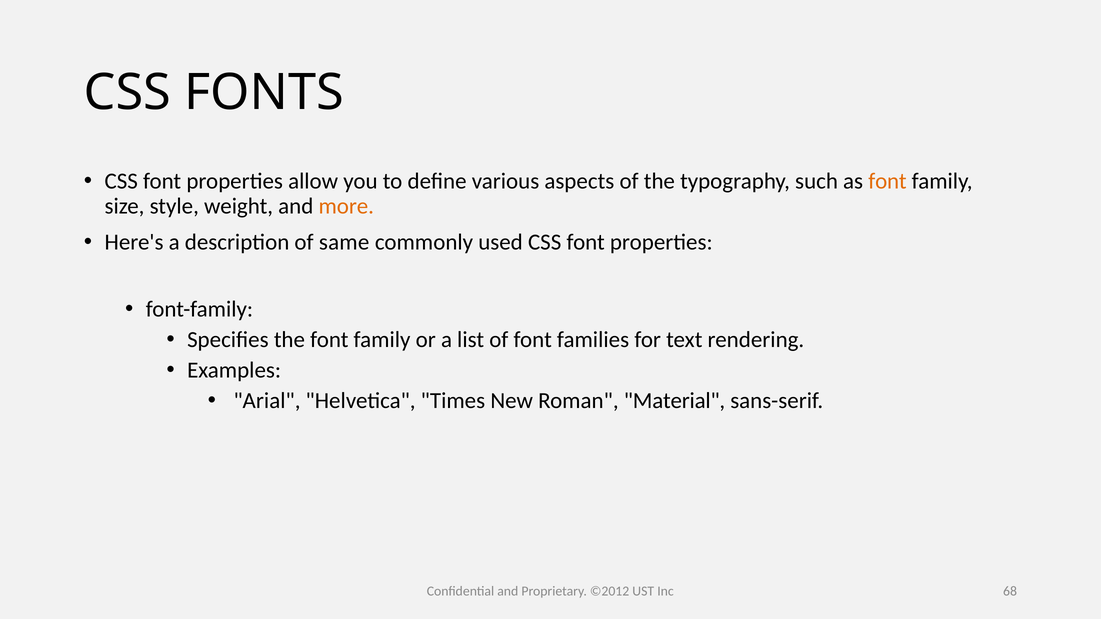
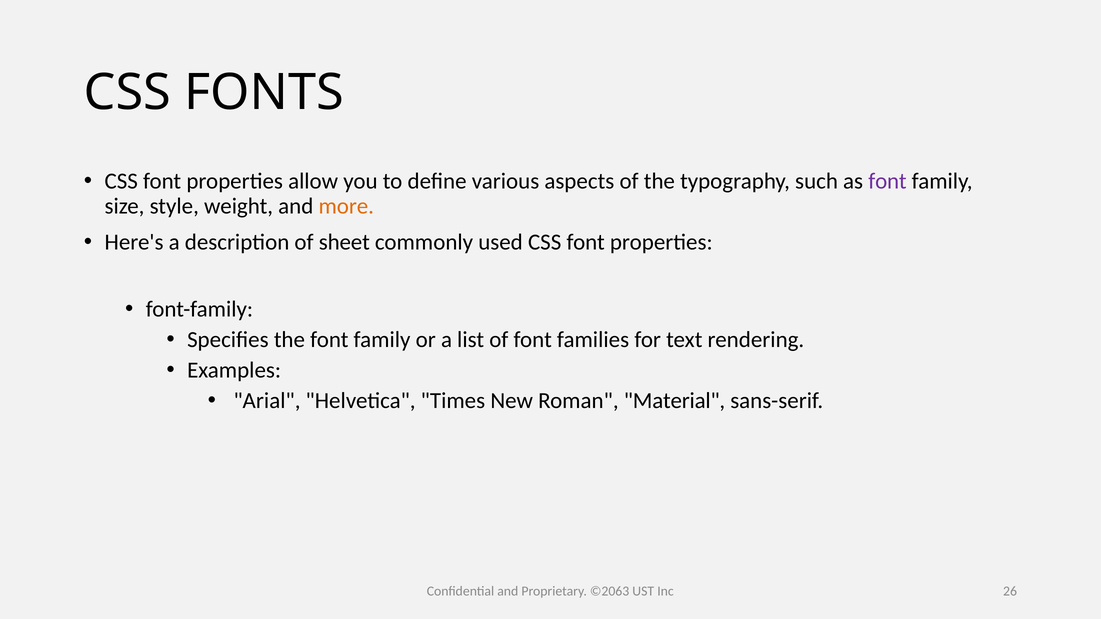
font at (888, 181) colour: orange -> purple
same: same -> sheet
©2012: ©2012 -> ©2063
68: 68 -> 26
